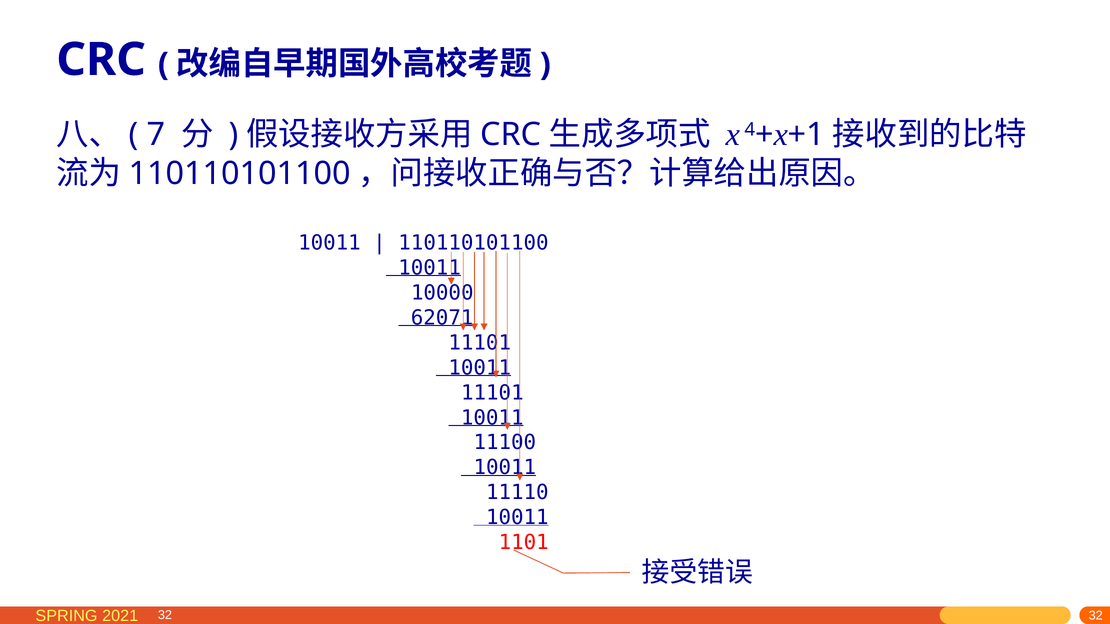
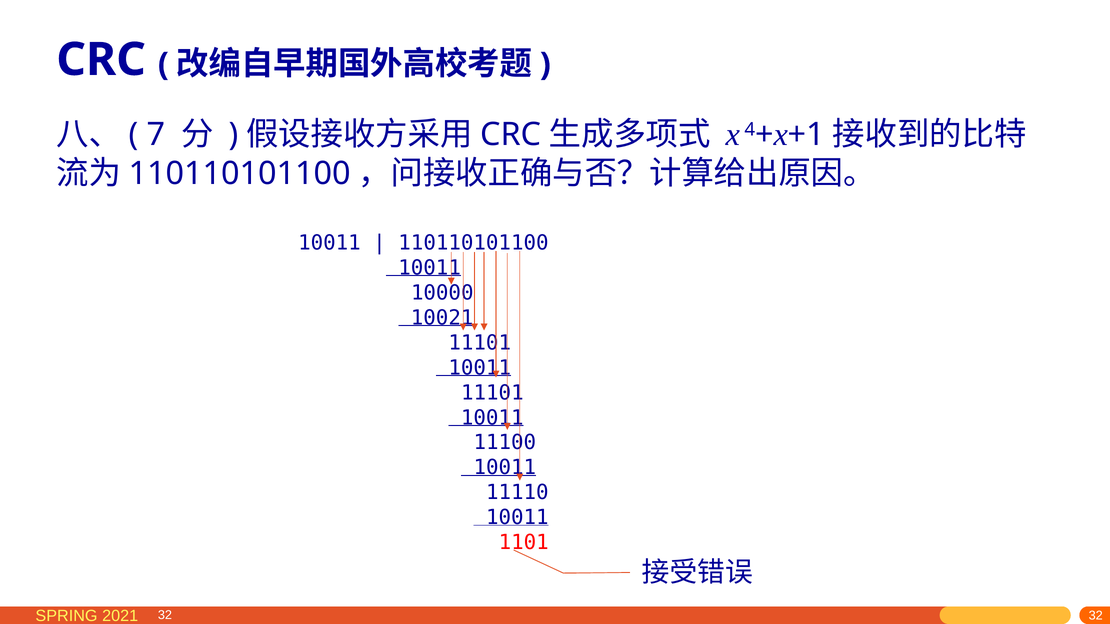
62071: 62071 -> 10021
